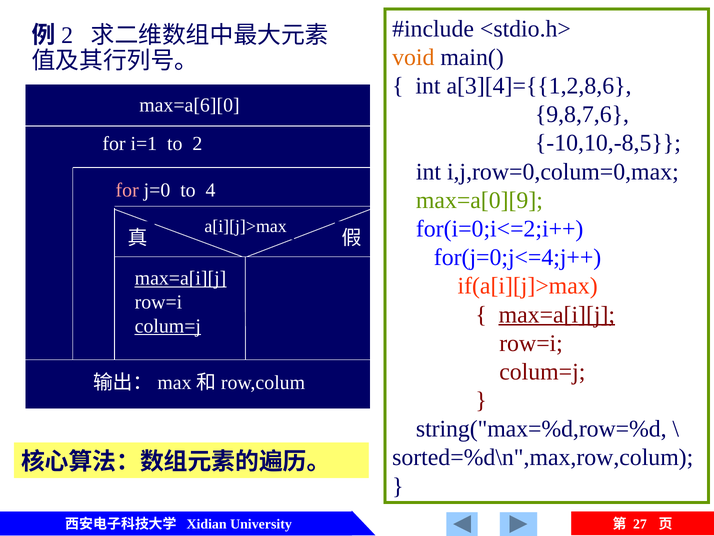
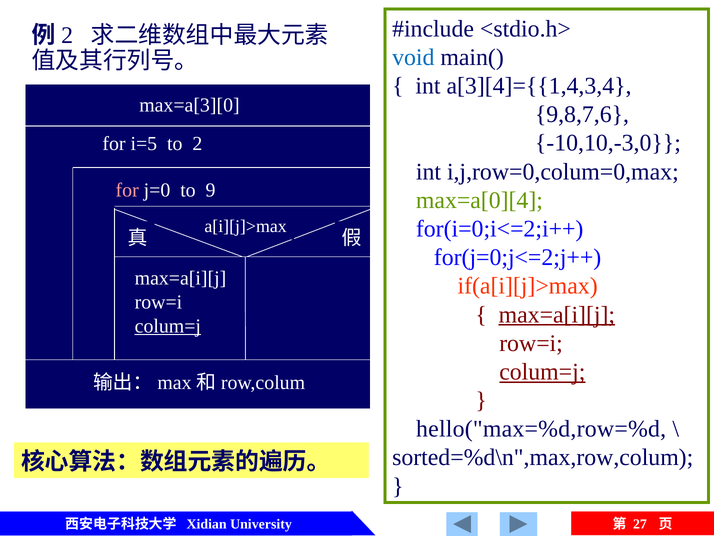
void colour: orange -> blue
a[3][4]={{1,2,8,6: a[3][4]={{1,2,8,6 -> a[3][4]={{1,4,3,4
max=a[6][0: max=a[6][0 -> max=a[3][0
-10,10,-8,5: -10,10,-8,5 -> -10,10,-3,0
i=1: i=1 -> i=5
4: 4 -> 9
max=a[0][9: max=a[0][9 -> max=a[0][4
for(j=0;j<=4;j++: for(j=0;j<=4;j++ -> for(j=0;j<=2;j++
max=a[i][j at (181, 278) underline: present -> none
colum=j at (542, 371) underline: none -> present
string("max=%d,row=%d: string("max=%d,row=%d -> hello("max=%d,row=%d
